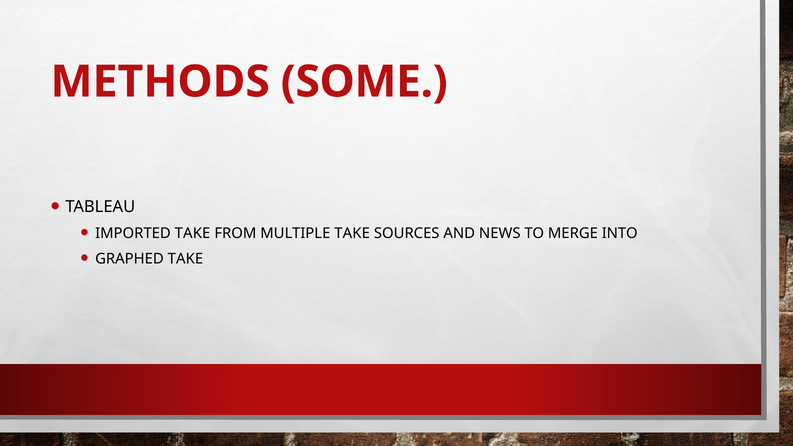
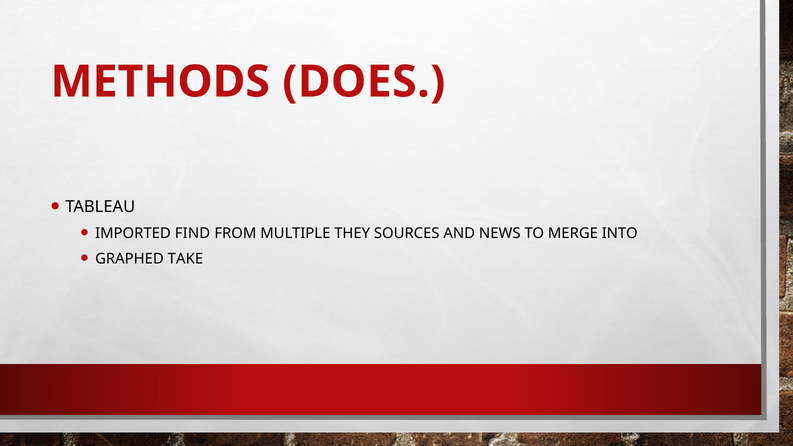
SOME: SOME -> DOES
IMPORTED TAKE: TAKE -> FIND
MULTIPLE TAKE: TAKE -> THEY
